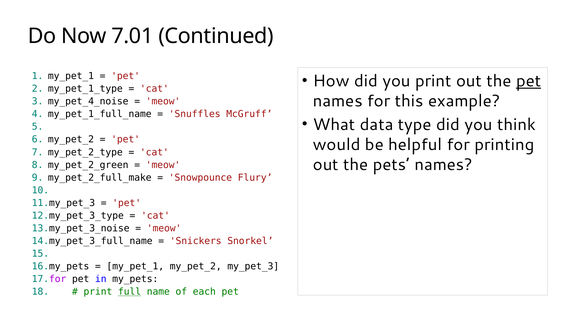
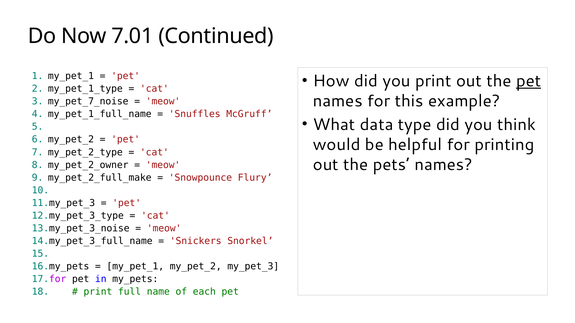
my_pet_4_noise: my_pet_4_noise -> my_pet_7_noise
my_pet_2_green: my_pet_2_green -> my_pet_2_owner
full underline: present -> none
